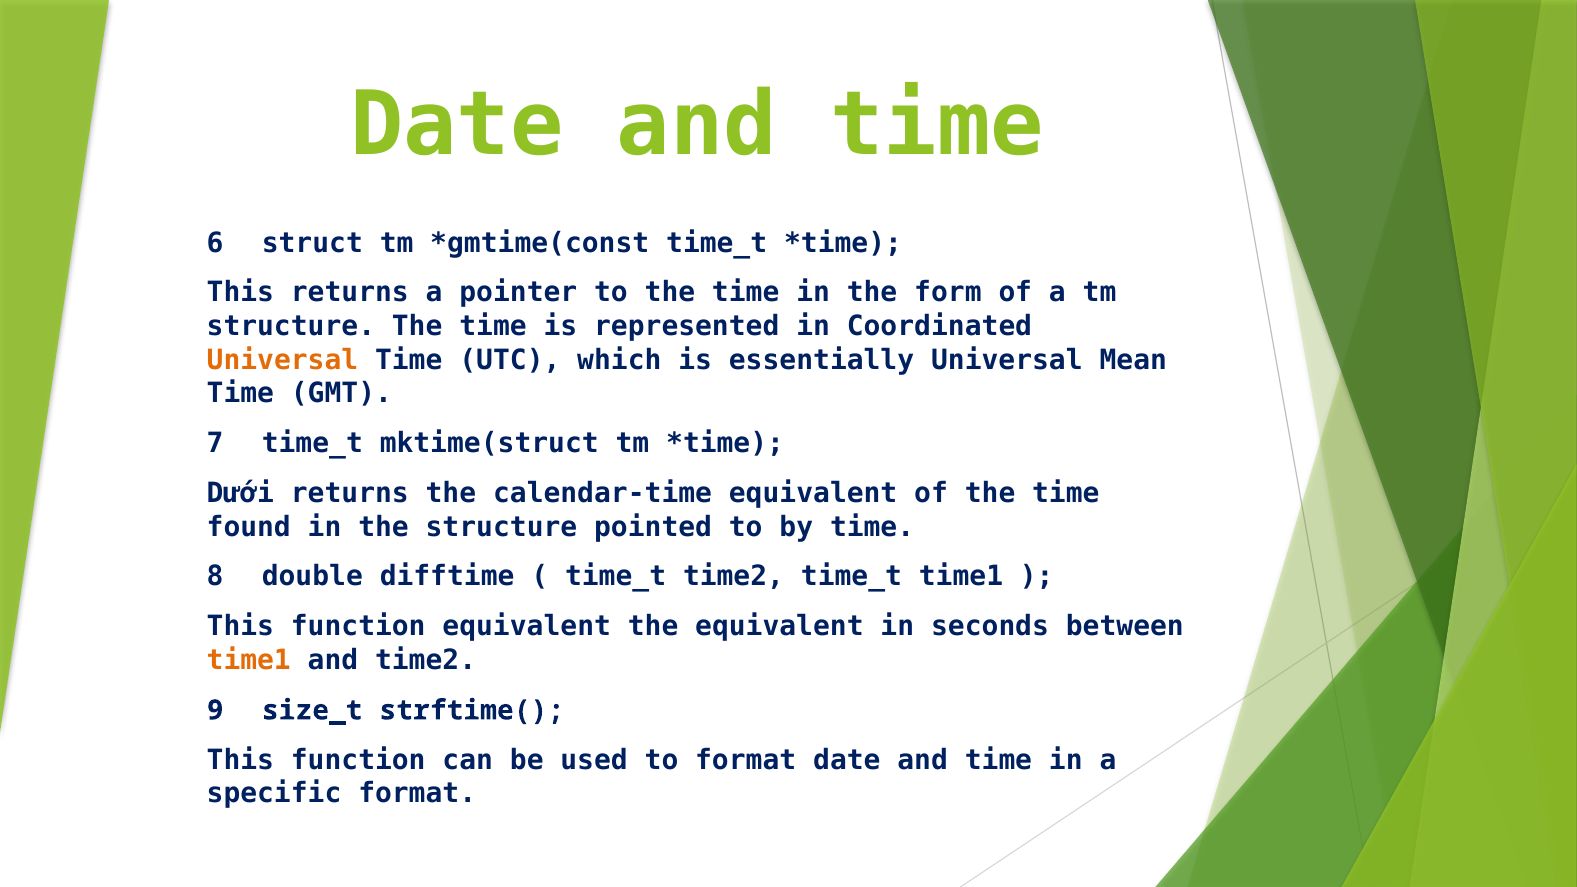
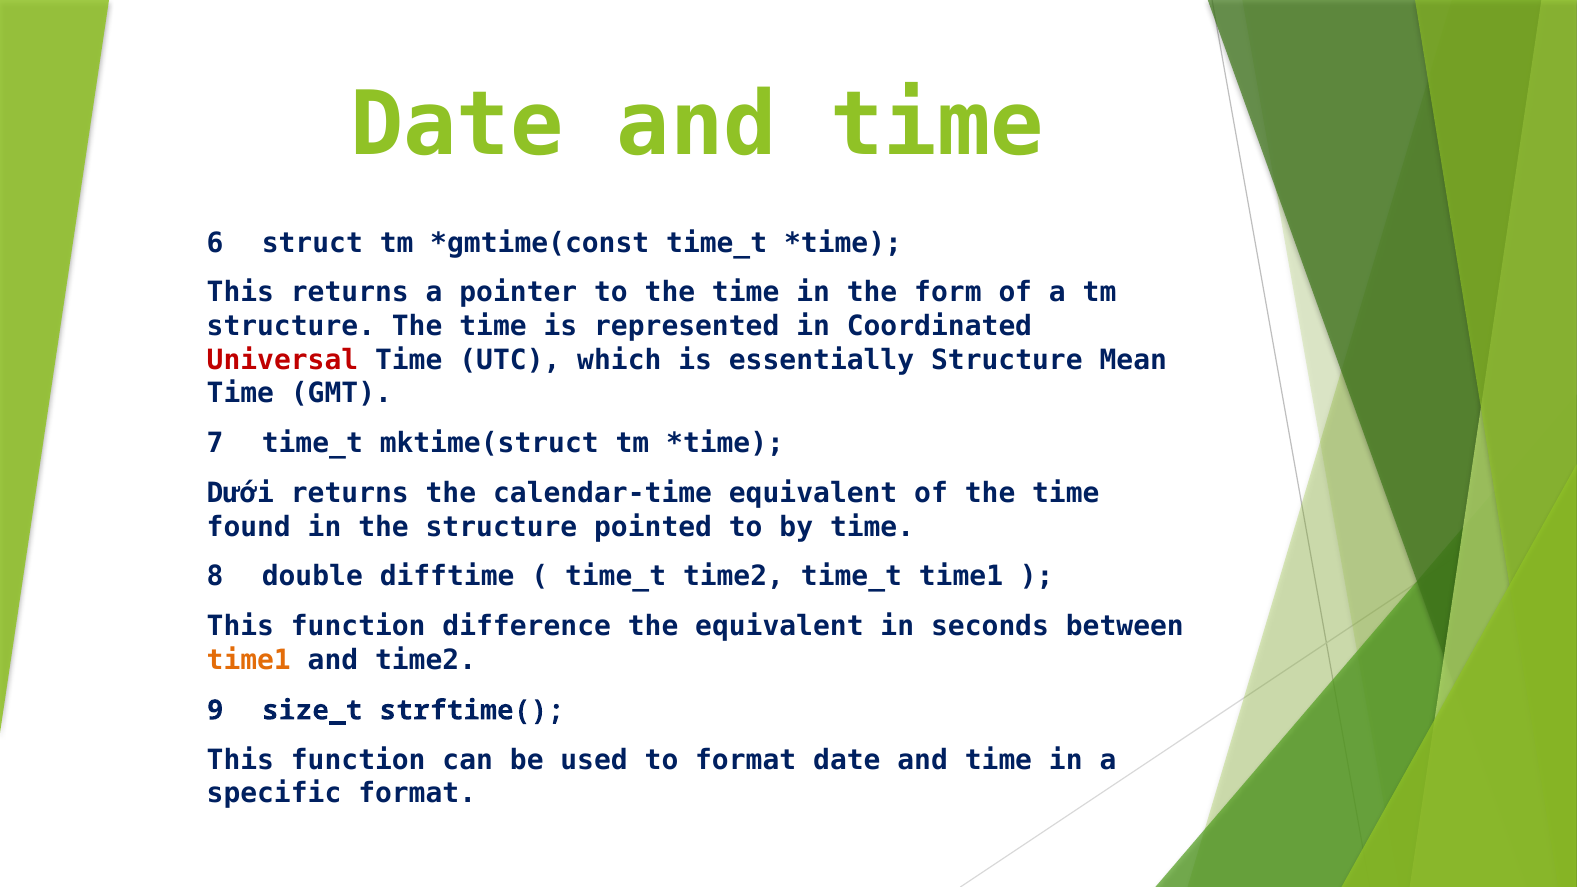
Universal at (282, 360) colour: orange -> red
essentially Universal: Universal -> Structure
function equivalent: equivalent -> difference
